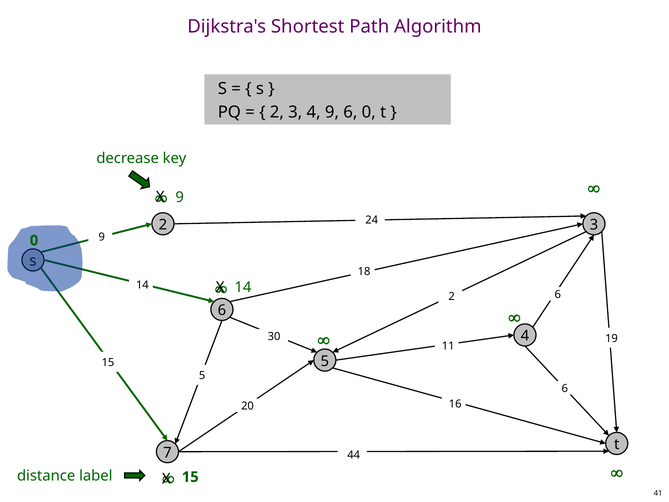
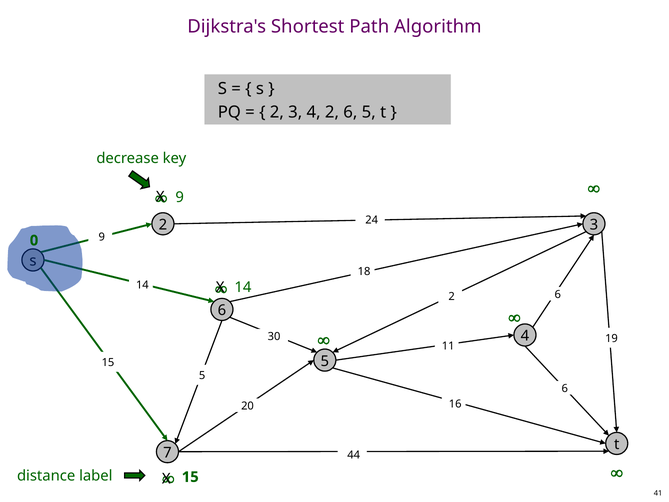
4 9: 9 -> 2
6 0: 0 -> 5
